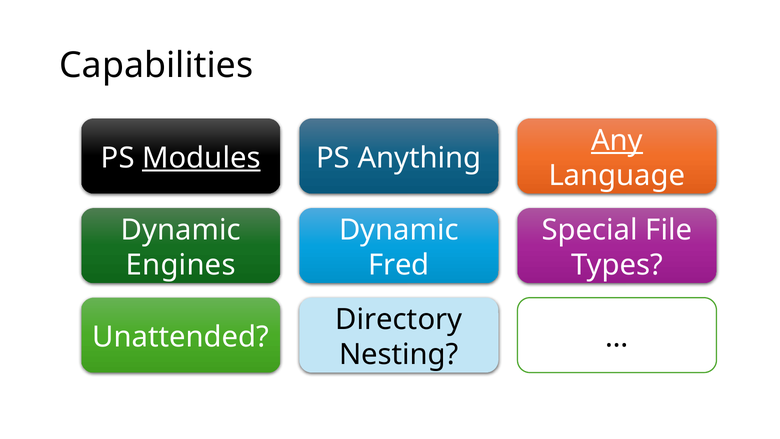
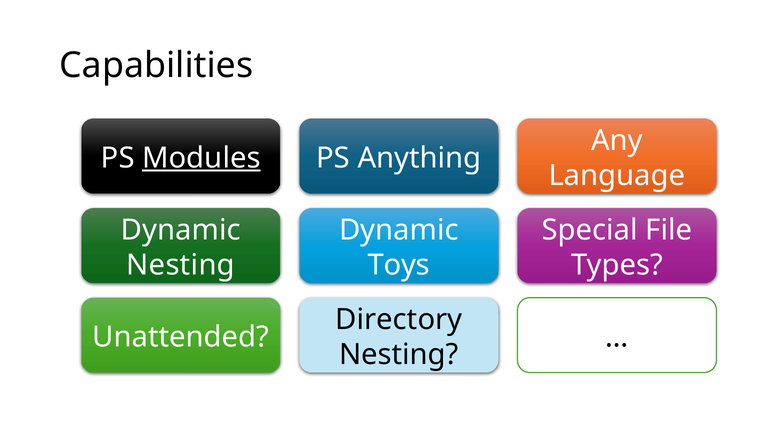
Any underline: present -> none
Engines at (181, 265): Engines -> Nesting
Fred: Fred -> Toys
